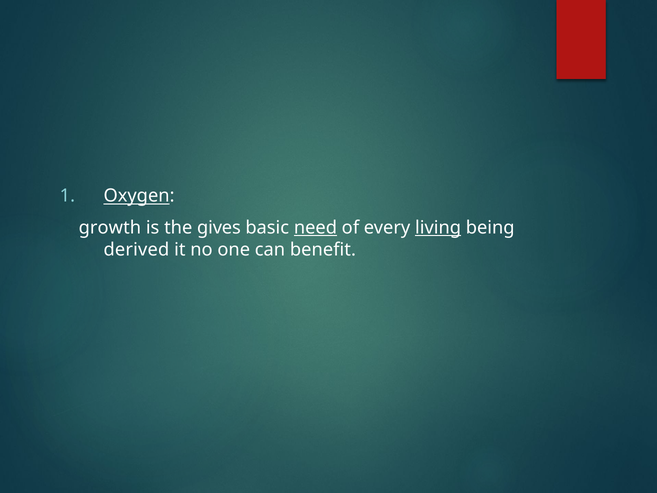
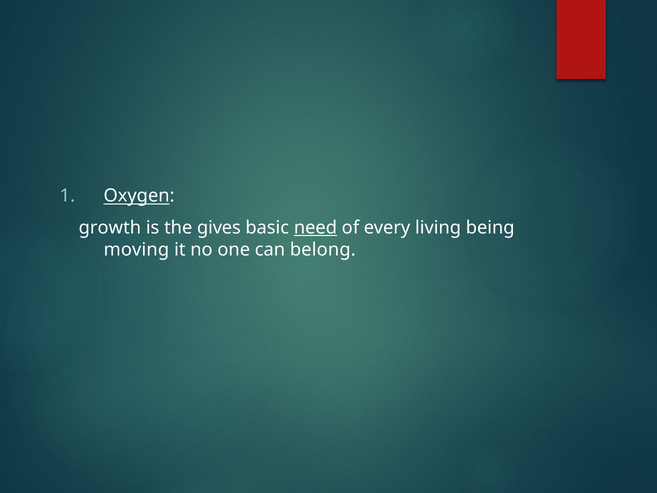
living underline: present -> none
derived: derived -> moving
benefit: benefit -> belong
